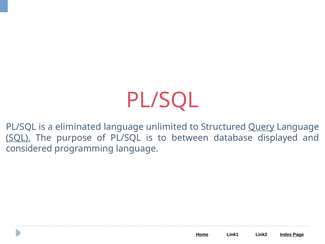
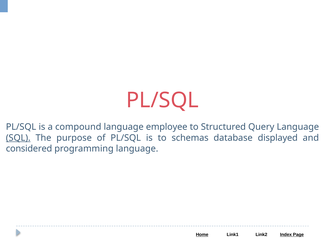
eliminated: eliminated -> compound
unlimited: unlimited -> employee
Query underline: present -> none
between: between -> schemas
